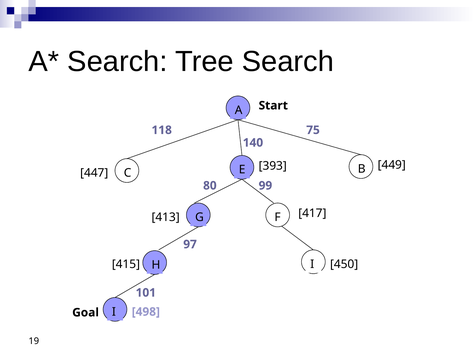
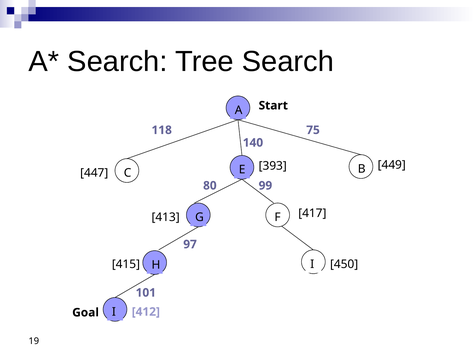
498: 498 -> 412
